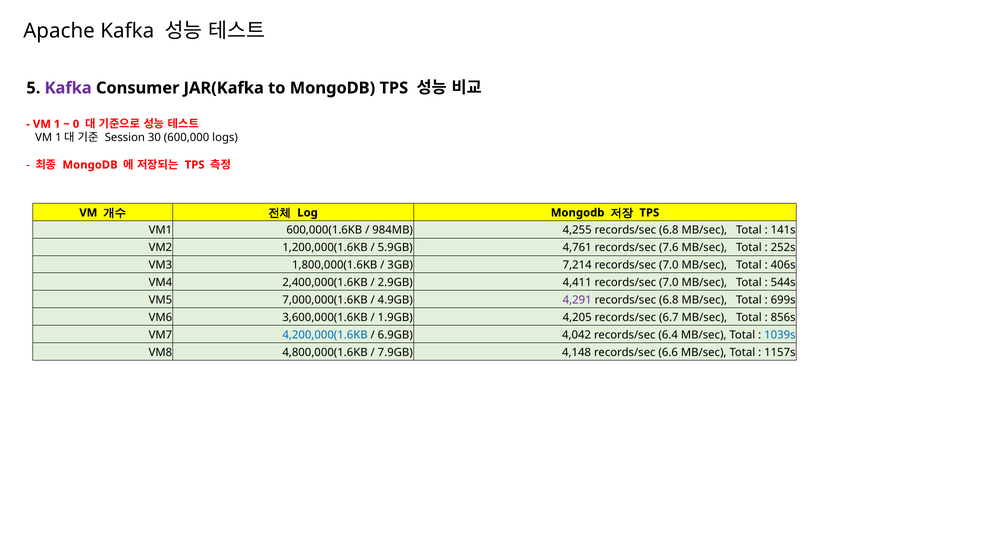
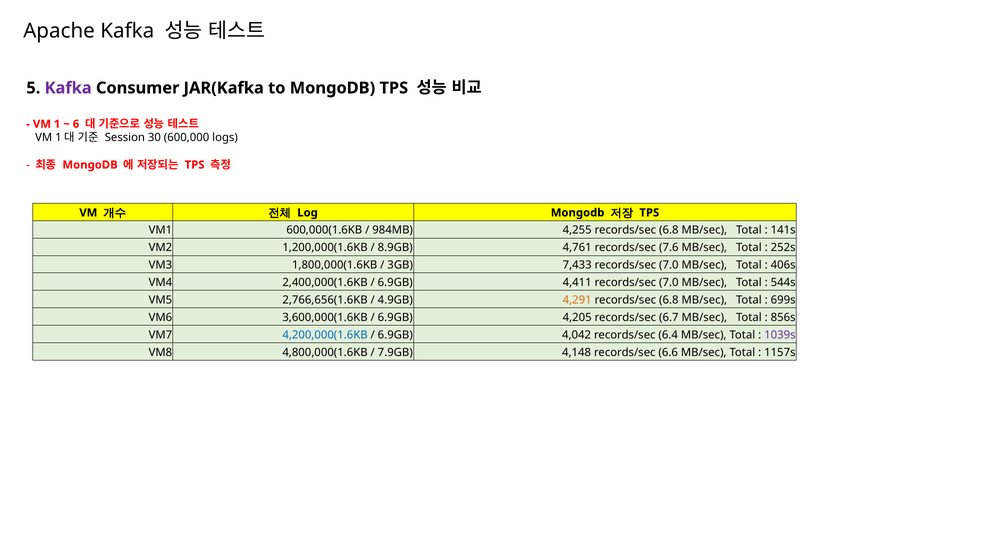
0: 0 -> 6
5.9GB: 5.9GB -> 8.9GB
7,214: 7,214 -> 7,433
2.9GB at (395, 282): 2.9GB -> 6.9GB
7,000,000(1.6KB: 7,000,000(1.6KB -> 2,766,656(1.6KB
4,291 colour: purple -> orange
1.9GB at (395, 317): 1.9GB -> 6.9GB
1039s colour: blue -> purple
